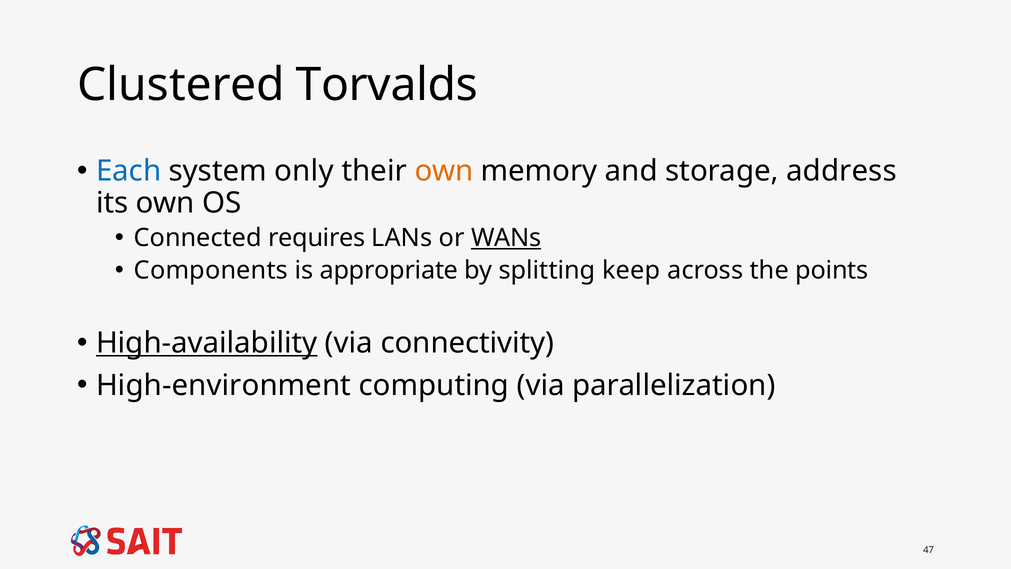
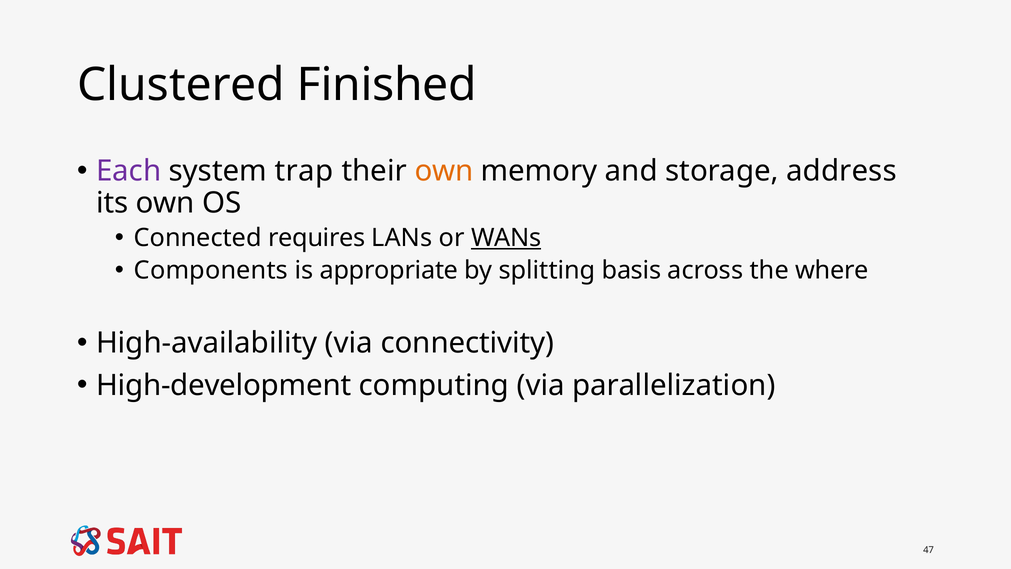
Torvalds: Torvalds -> Finished
Each colour: blue -> purple
only: only -> trap
keep: keep -> basis
points: points -> where
High-availability underline: present -> none
High-environment: High-environment -> High-development
